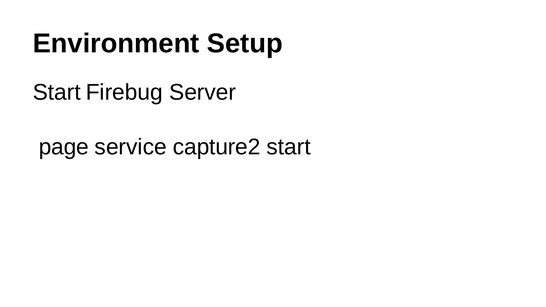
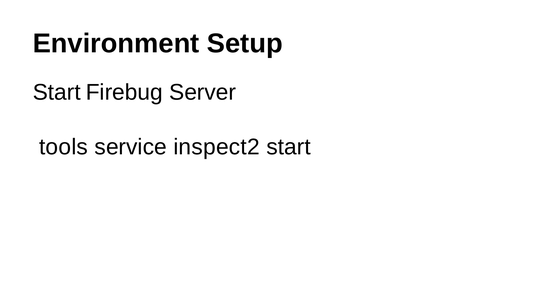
page: page -> tools
capture2: capture2 -> inspect2
